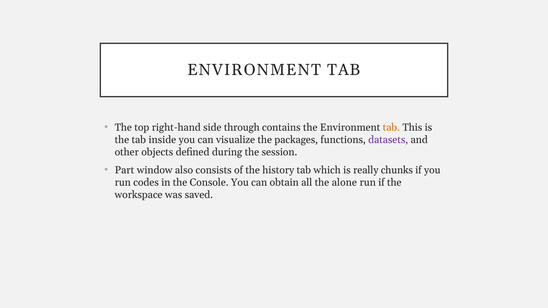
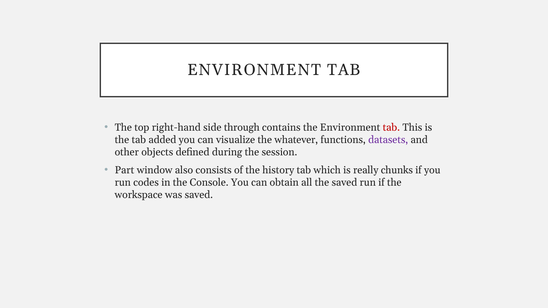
tab at (391, 128) colour: orange -> red
inside: inside -> added
packages: packages -> whatever
the alone: alone -> saved
